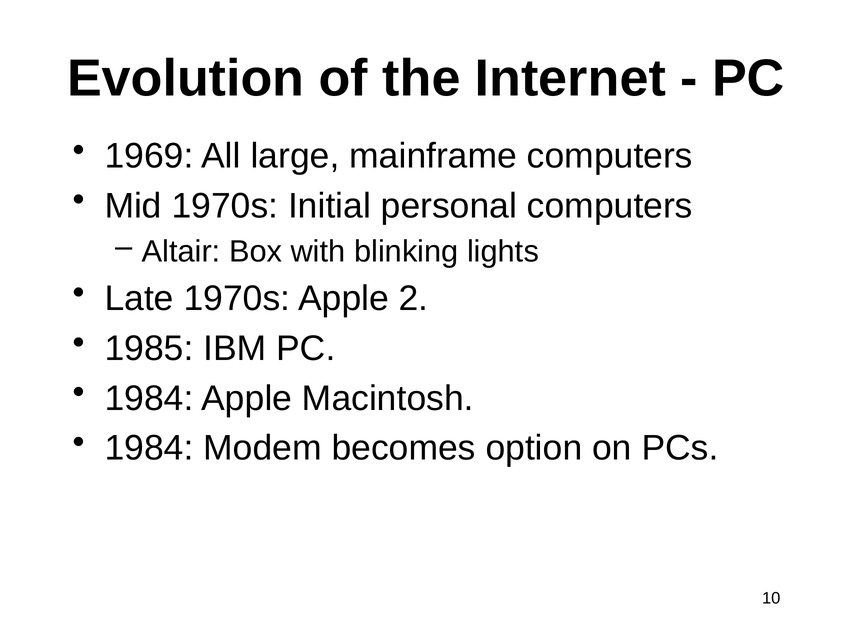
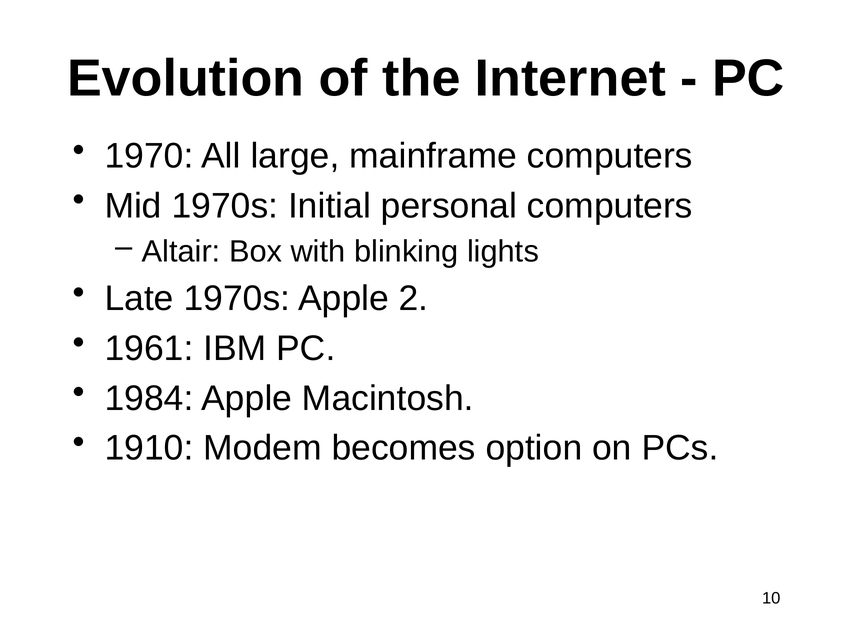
1969: 1969 -> 1970
1985: 1985 -> 1961
1984 at (149, 448): 1984 -> 1910
